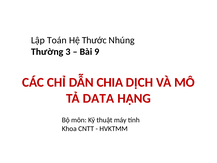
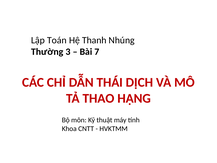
Thước: Thước -> Thanh
9: 9 -> 7
CHIA: CHIA -> THÁI
DATA: DATA -> THAO
